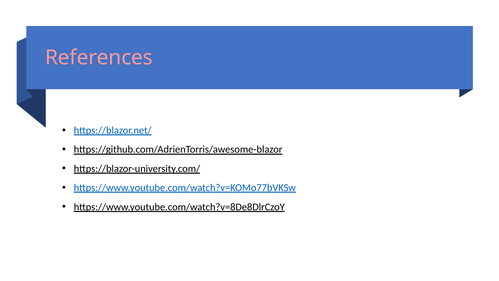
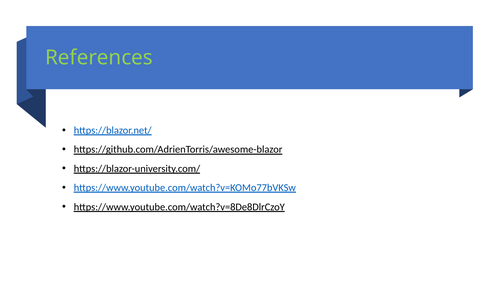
References colour: pink -> light green
